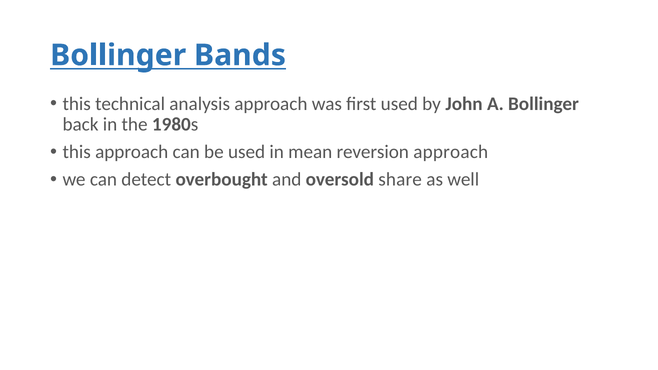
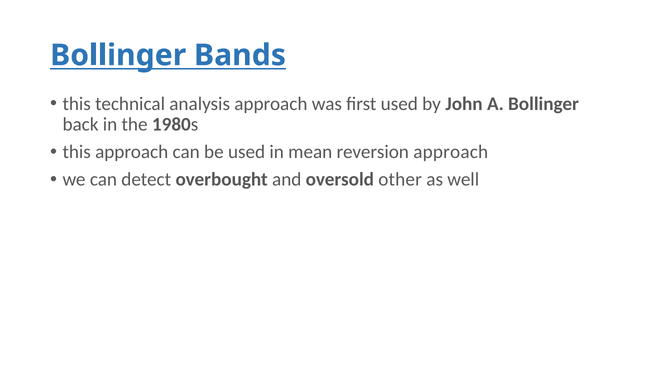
share: share -> other
